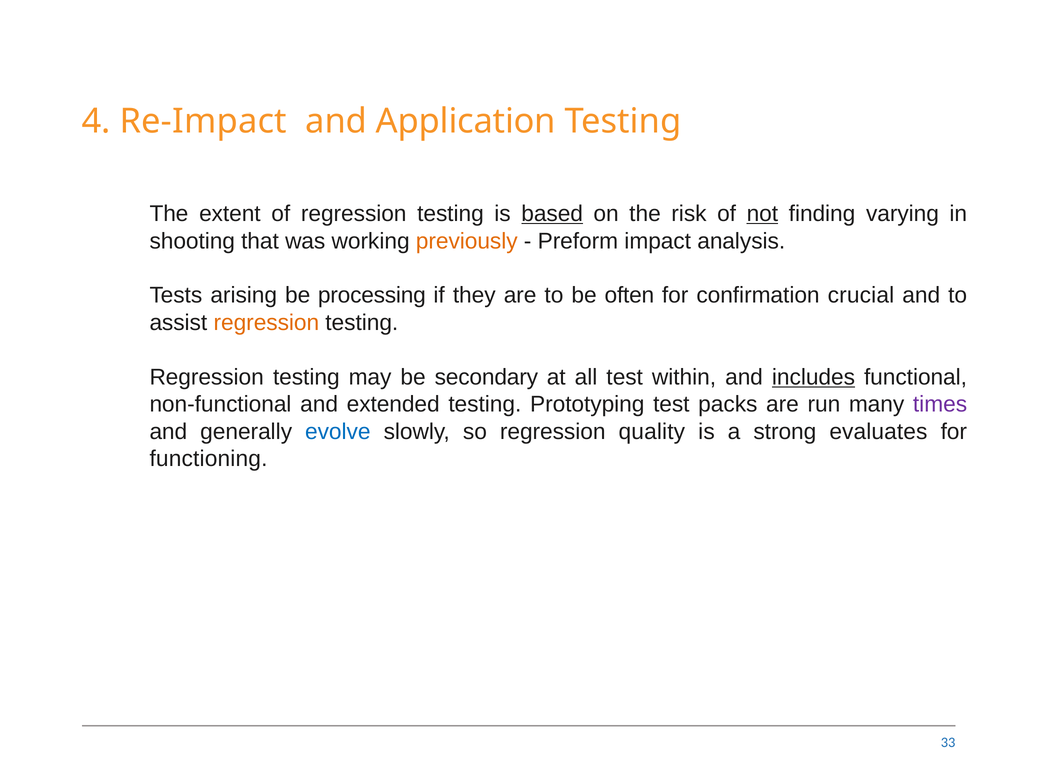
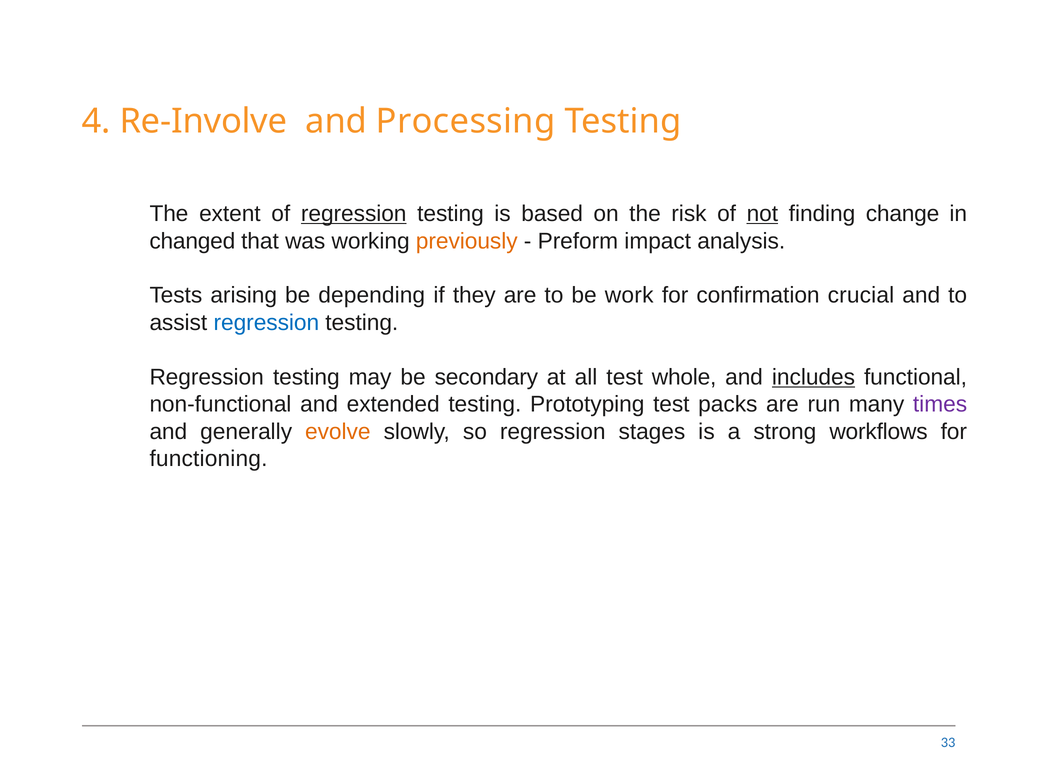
Re-Impact: Re-Impact -> Re-Involve
Application: Application -> Processing
regression at (354, 214) underline: none -> present
based underline: present -> none
varying: varying -> change
shooting: shooting -> changed
processing: processing -> depending
often: often -> work
regression at (266, 323) colour: orange -> blue
within: within -> whole
evolve colour: blue -> orange
quality: quality -> stages
evaluates: evaluates -> workflows
